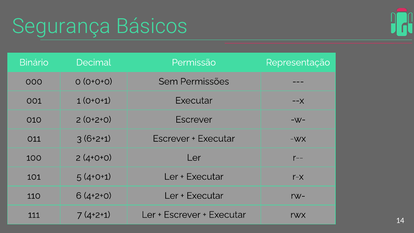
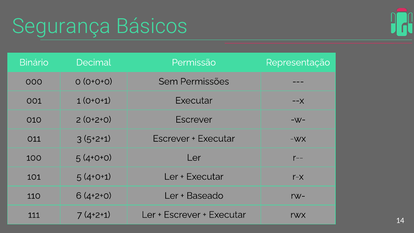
6+2+1: 6+2+1 -> 5+2+1
100 2: 2 -> 5
Executar at (205, 196): Executar -> Baseado
